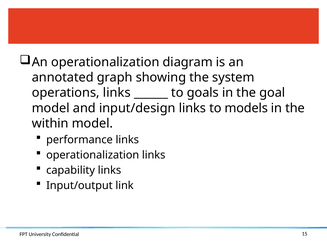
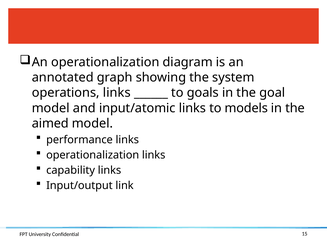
input/design: input/design -> input/atomic
within: within -> aimed
